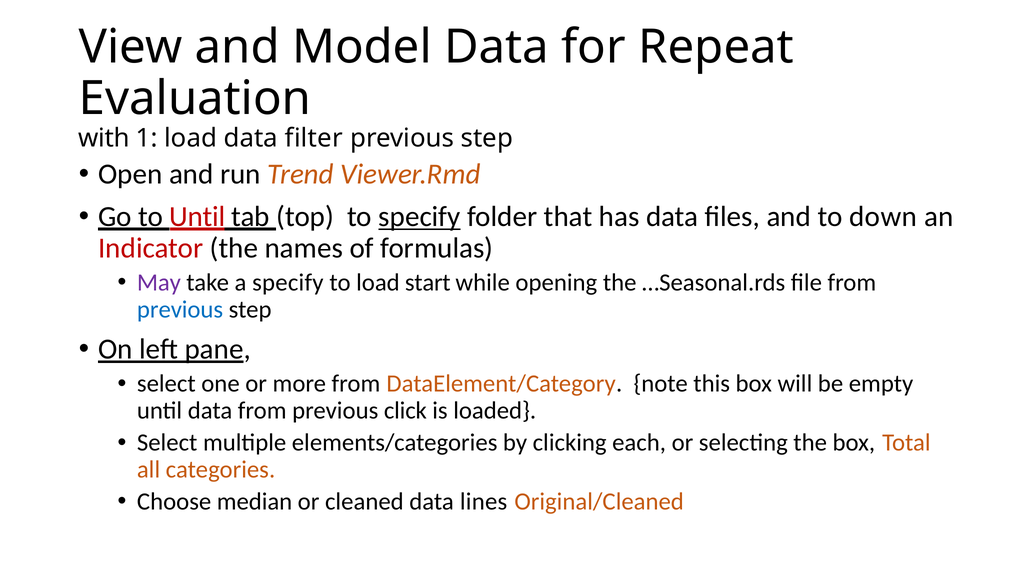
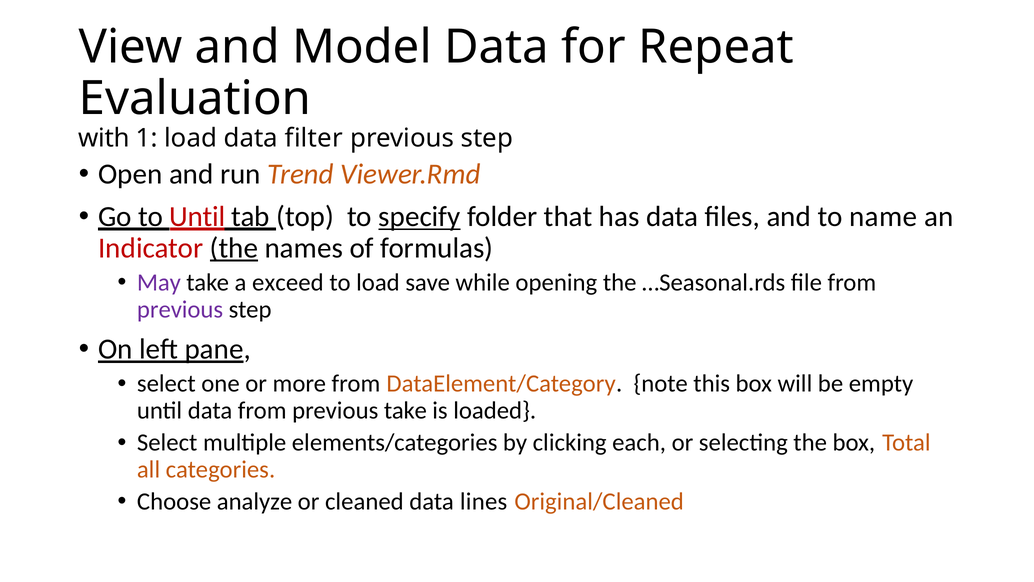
down: down -> name
the at (234, 248) underline: none -> present
a specify: specify -> exceed
start: start -> save
previous at (180, 309) colour: blue -> purple
previous click: click -> take
median: median -> analyze
